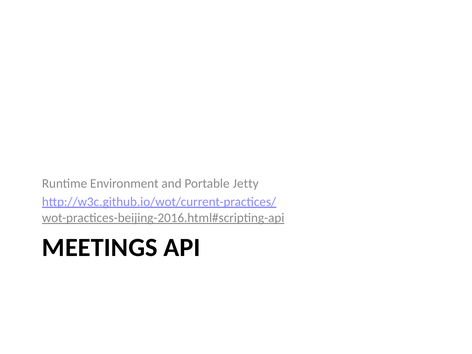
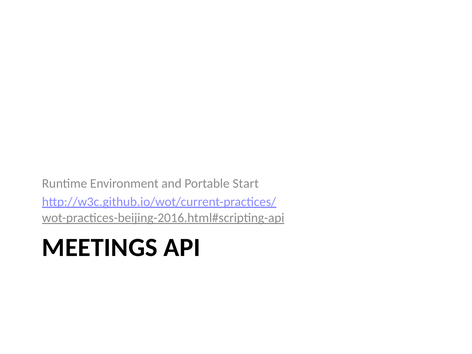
Jetty: Jetty -> Start
